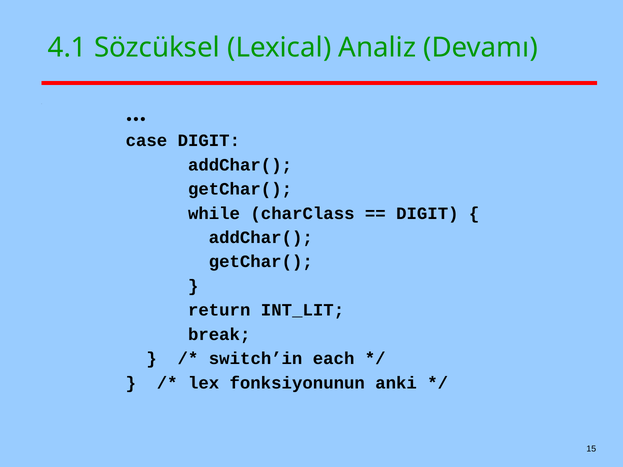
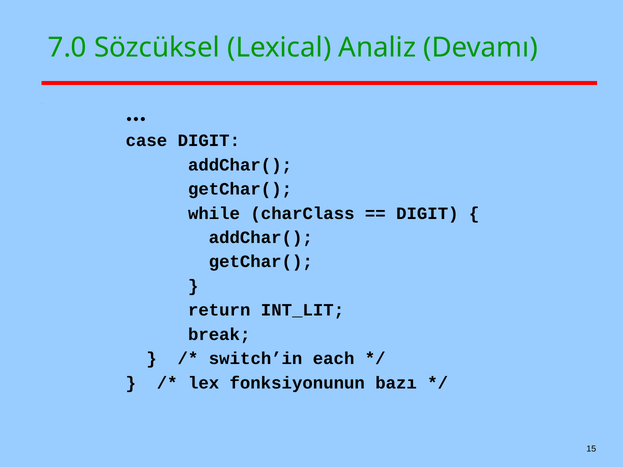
4.1: 4.1 -> 7.0
anki: anki -> bazı
